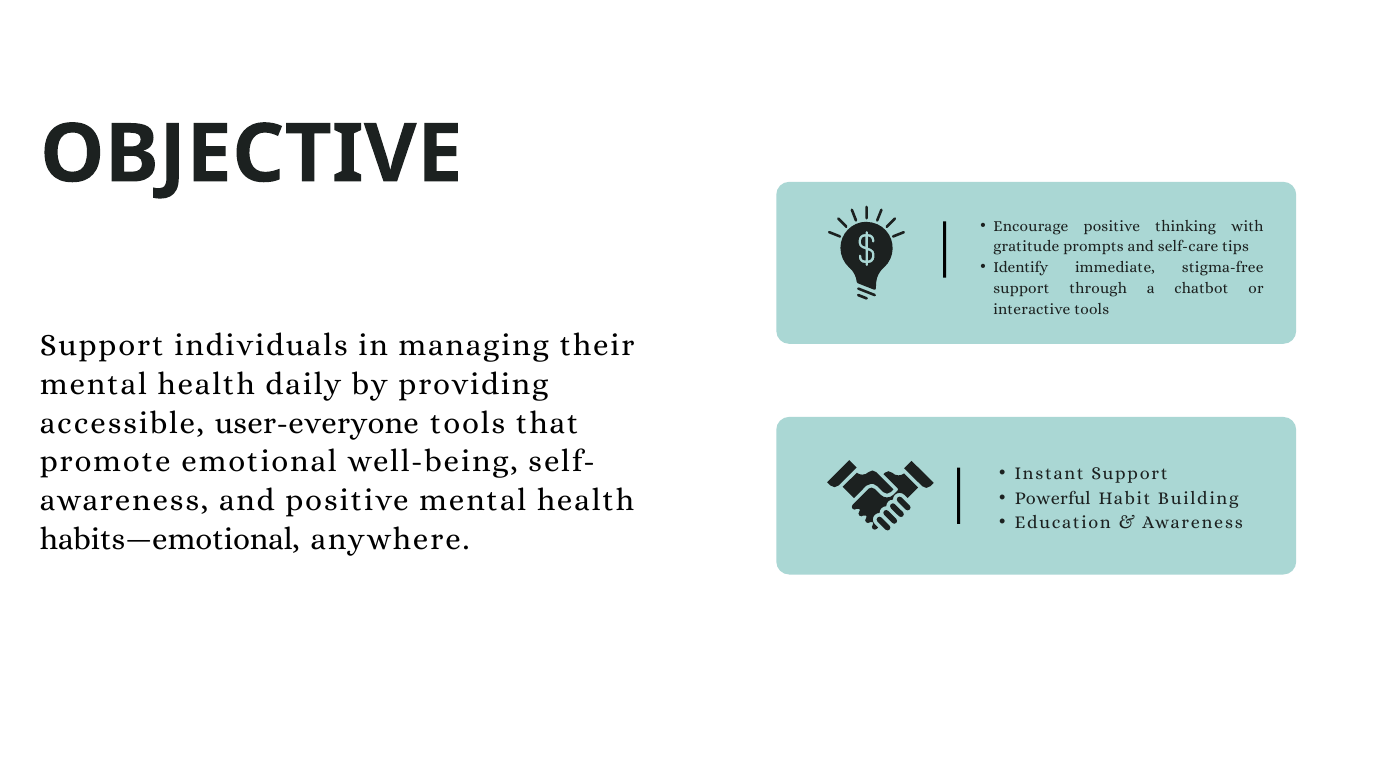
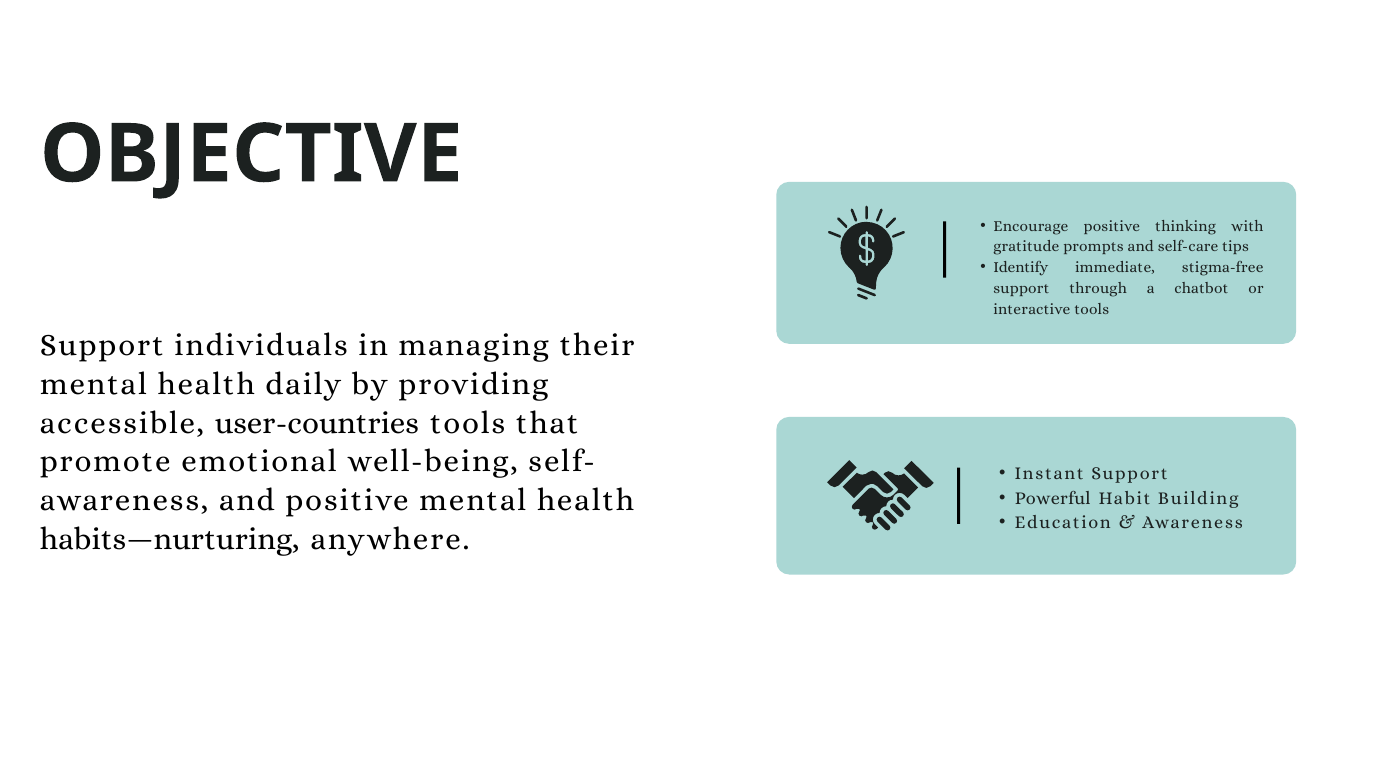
user-everyone: user-everyone -> user-countries
habits—emotional: habits—emotional -> habits—nurturing
